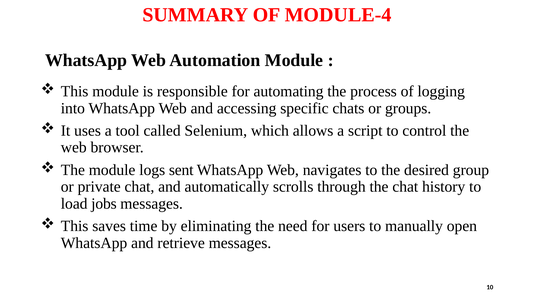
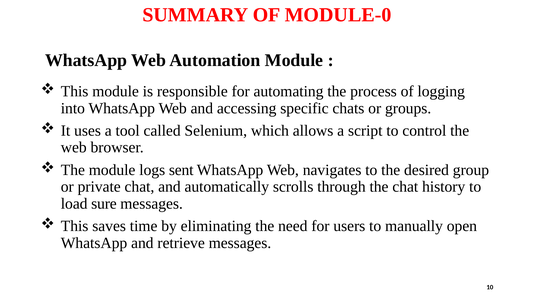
MODULE-4: MODULE-4 -> MODULE-0
jobs: jobs -> sure
